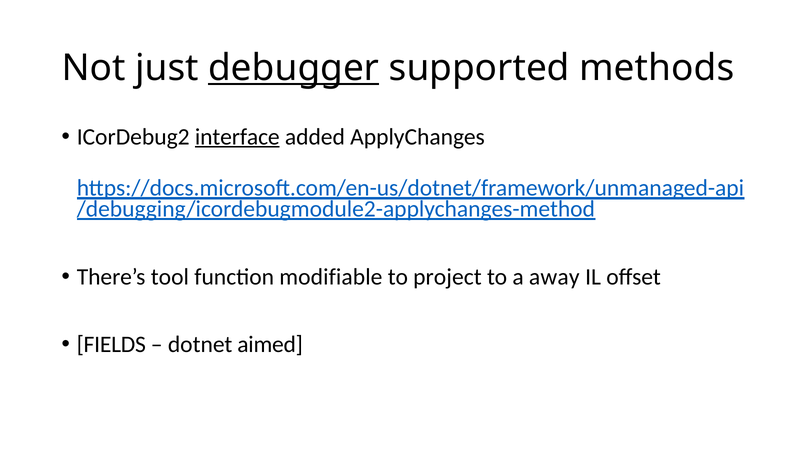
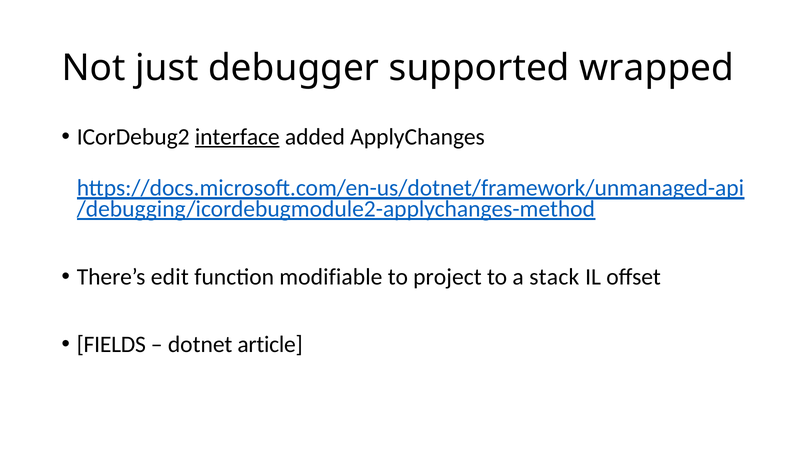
debugger underline: present -> none
methods: methods -> wrapped
tool: tool -> edit
away: away -> stack
aimed: aimed -> article
